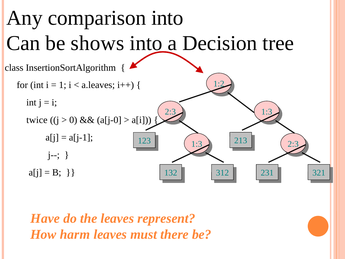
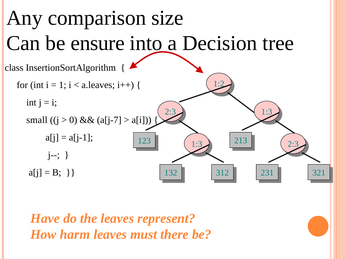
comparison into: into -> size
shows: shows -> ensure
twice: twice -> small
a[j-0: a[j-0 -> a[j-7
